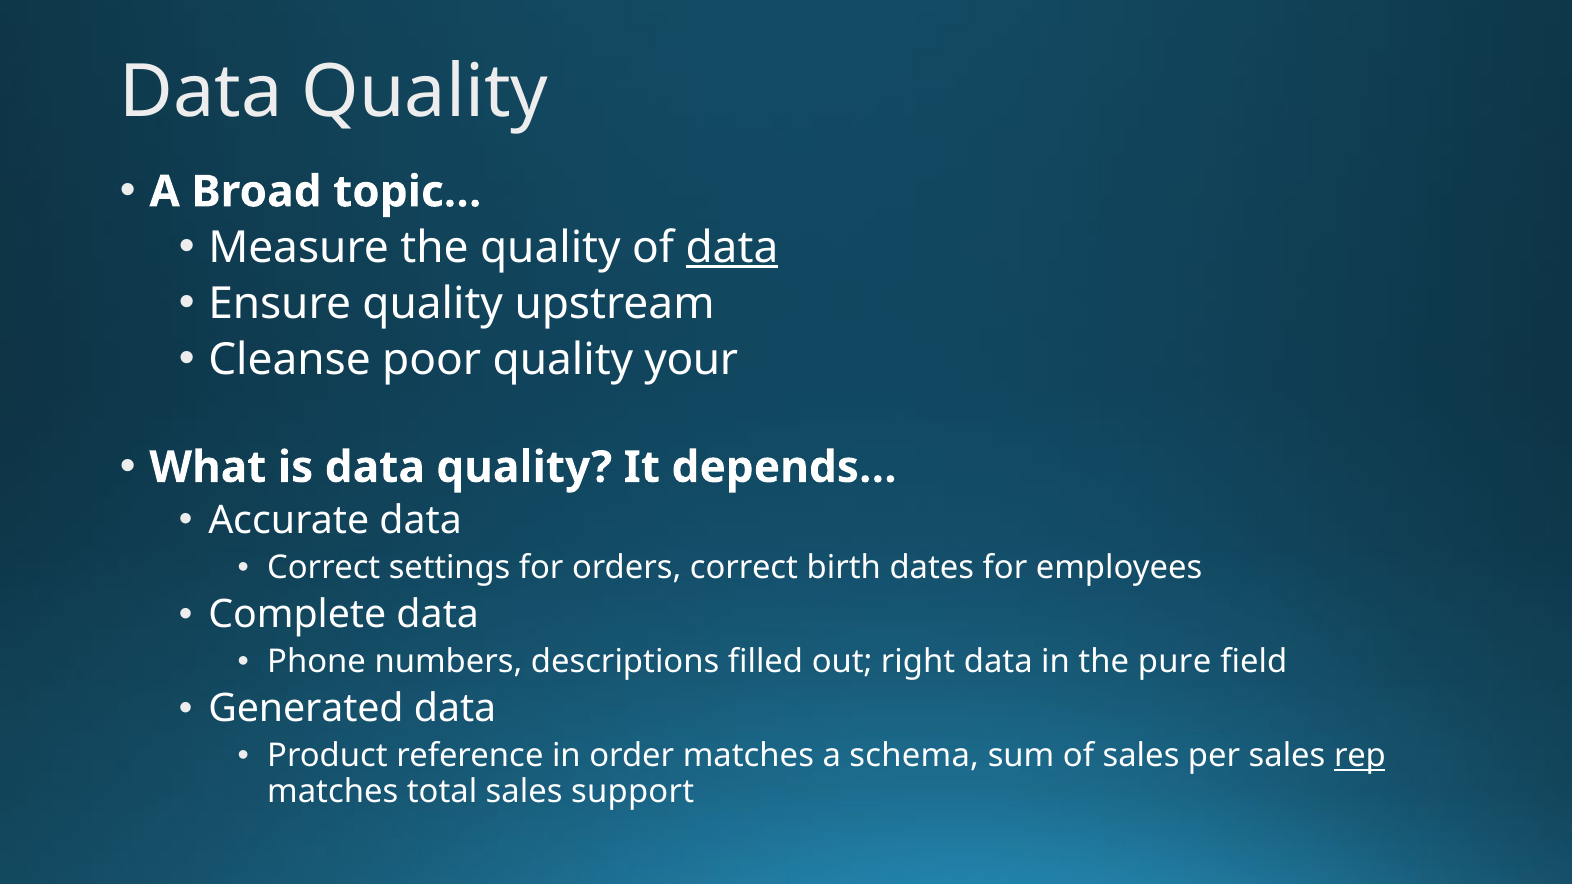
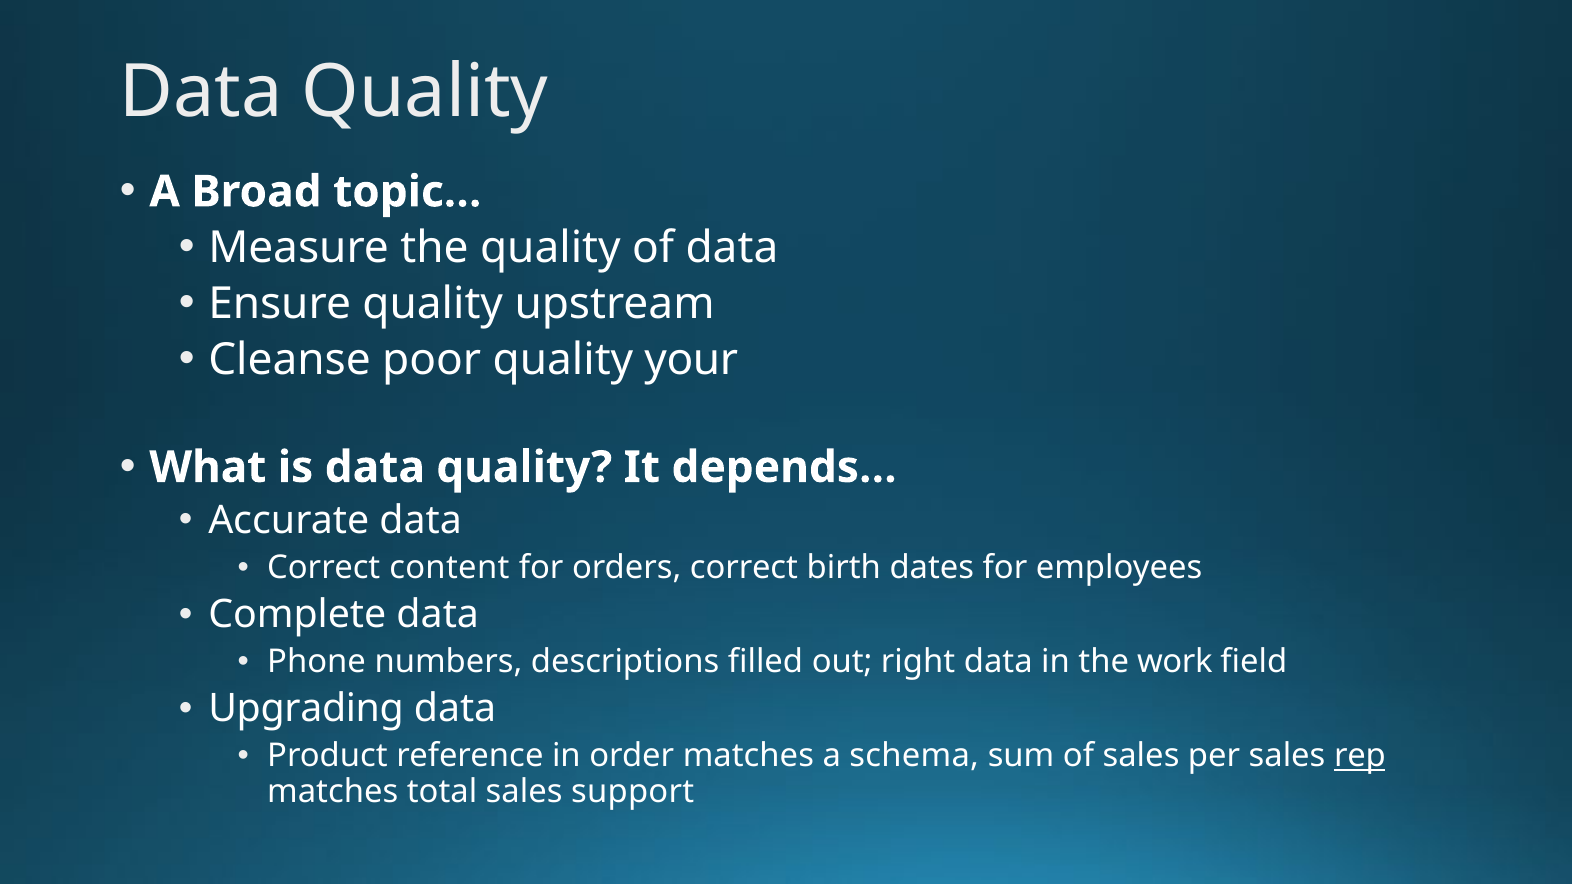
data at (732, 248) underline: present -> none
settings: settings -> content
pure: pure -> work
Generated: Generated -> Upgrading
